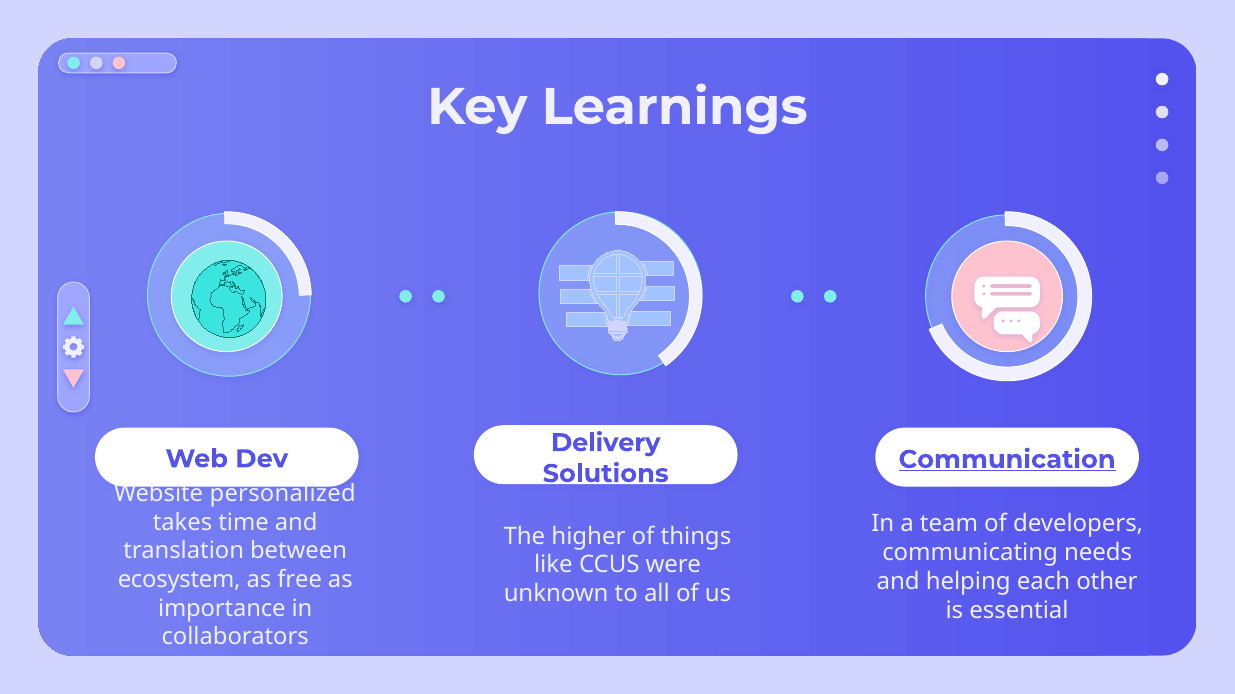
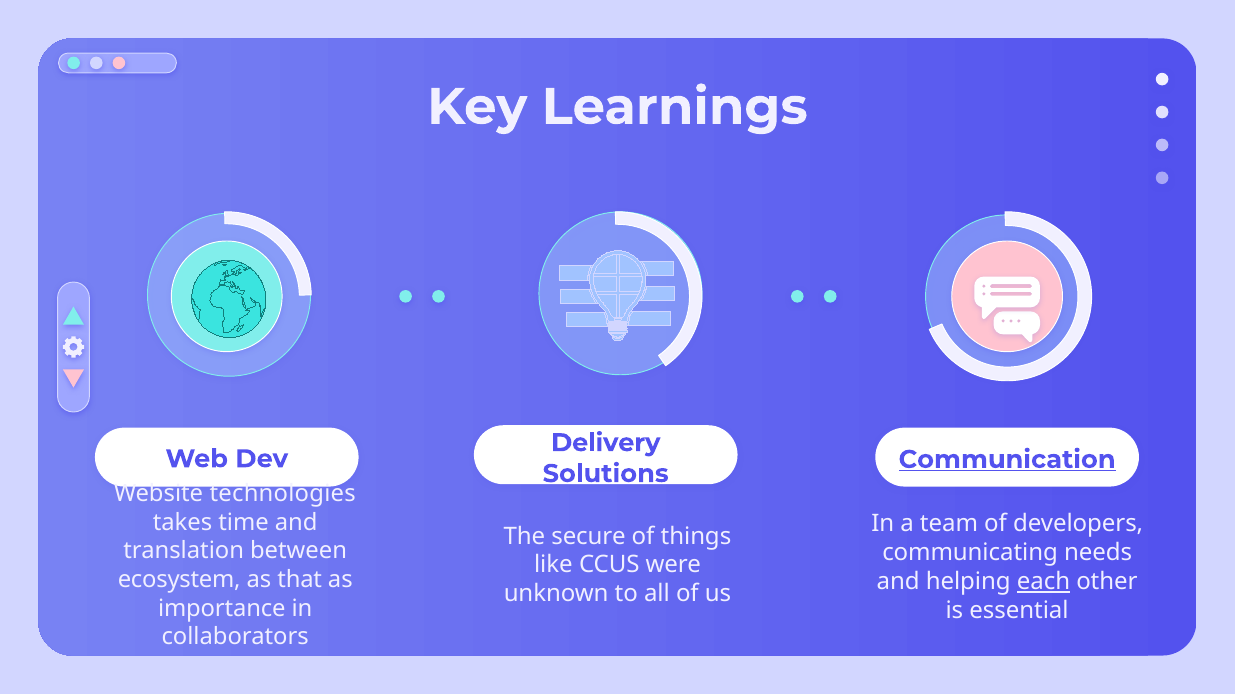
personalized: personalized -> technologies
higher: higher -> secure
free: free -> that
each underline: none -> present
